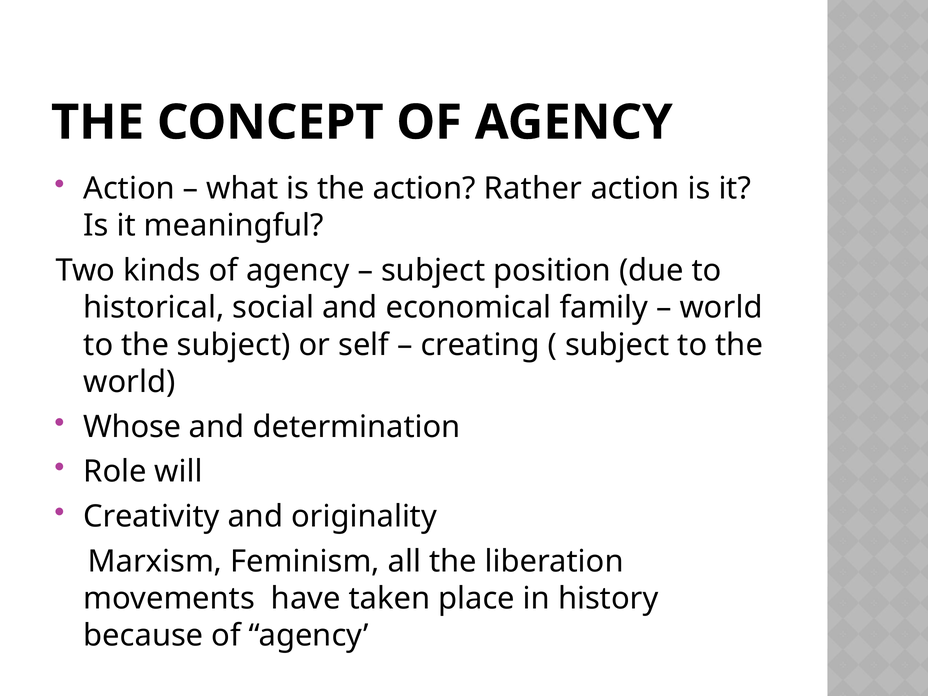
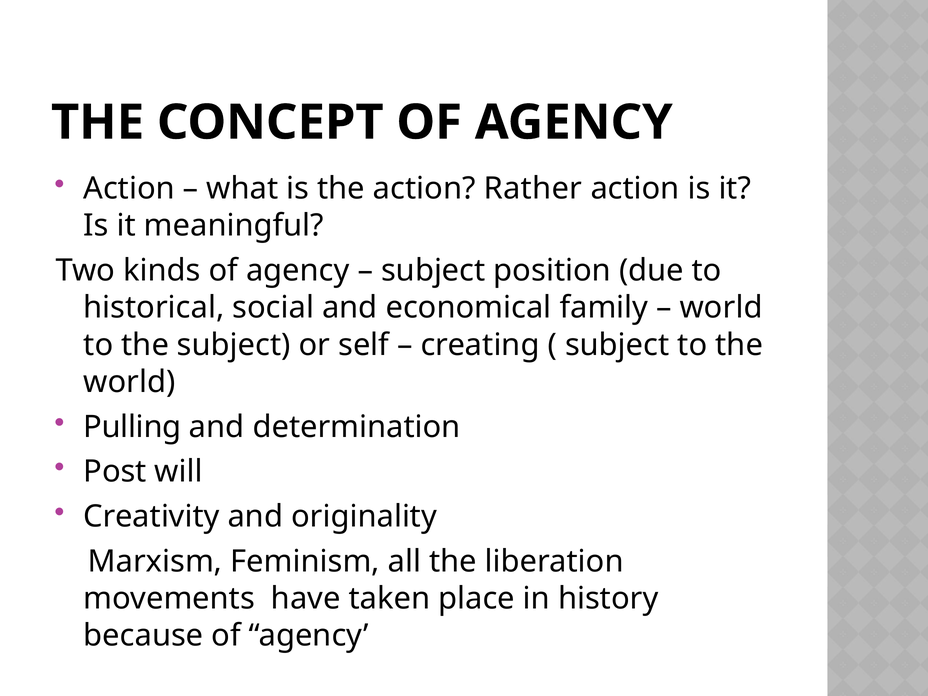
Whose: Whose -> Pulling
Role: Role -> Post
